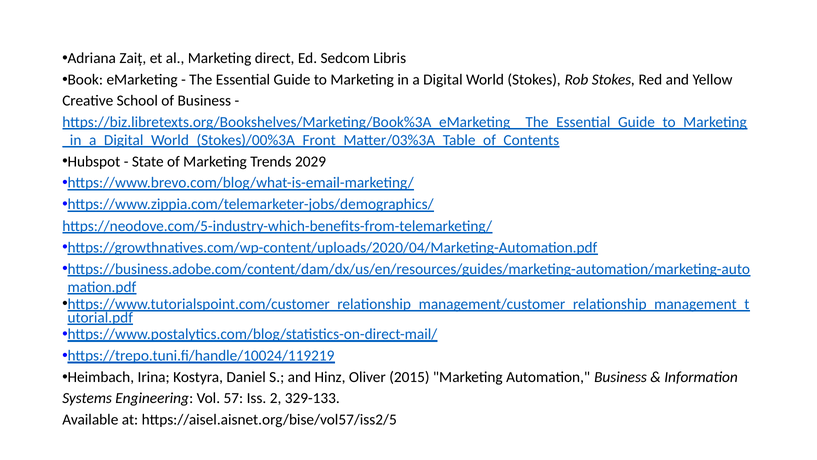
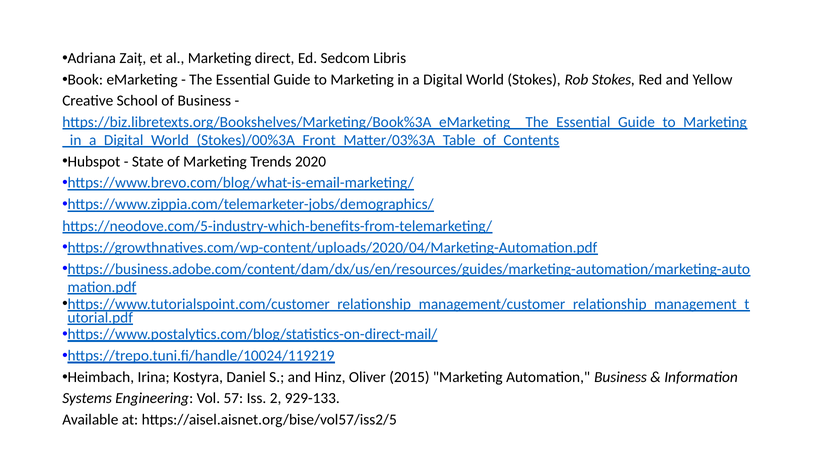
2029: 2029 -> 2020
329-133: 329-133 -> 929-133
